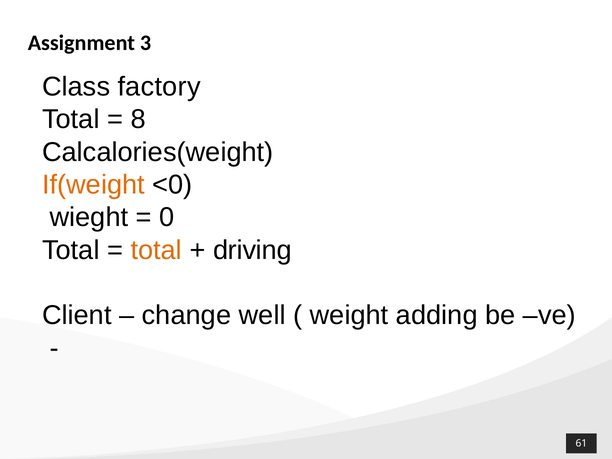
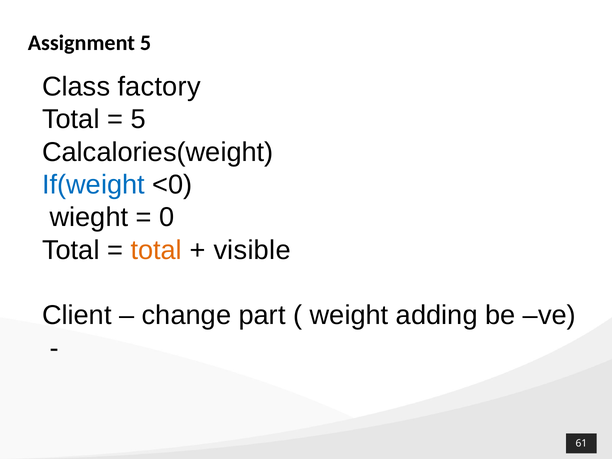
Assignment 3: 3 -> 5
8 at (138, 120): 8 -> 5
If(weight colour: orange -> blue
driving: driving -> visible
well: well -> part
